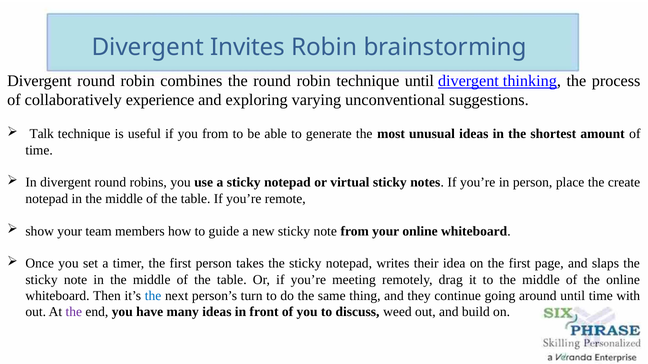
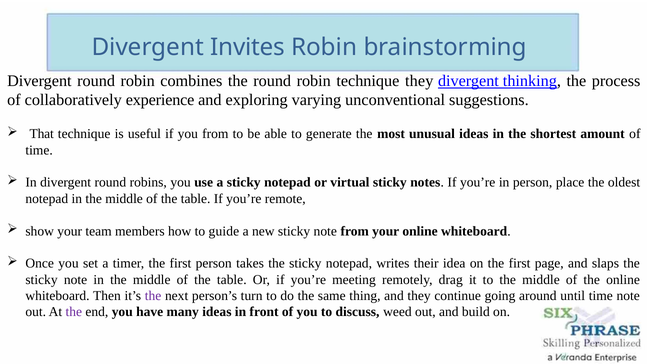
technique until: until -> they
Talk: Talk -> That
create: create -> oldest
the at (153, 296) colour: blue -> purple
time with: with -> note
